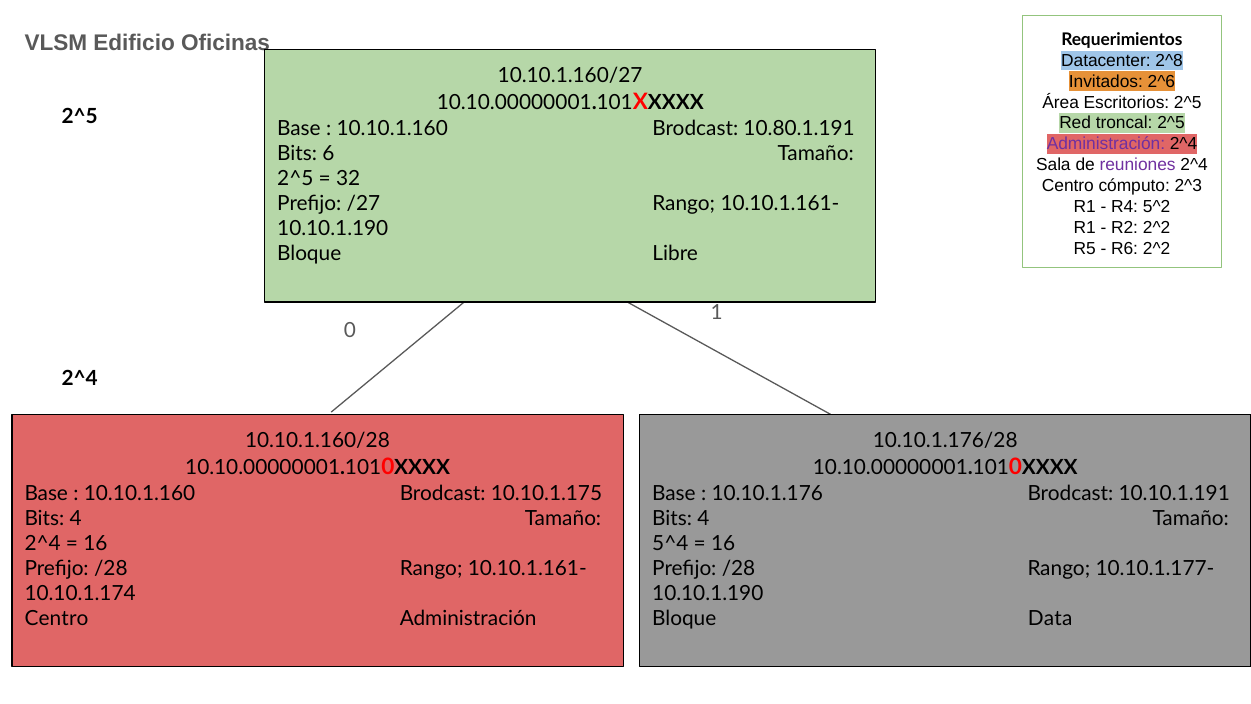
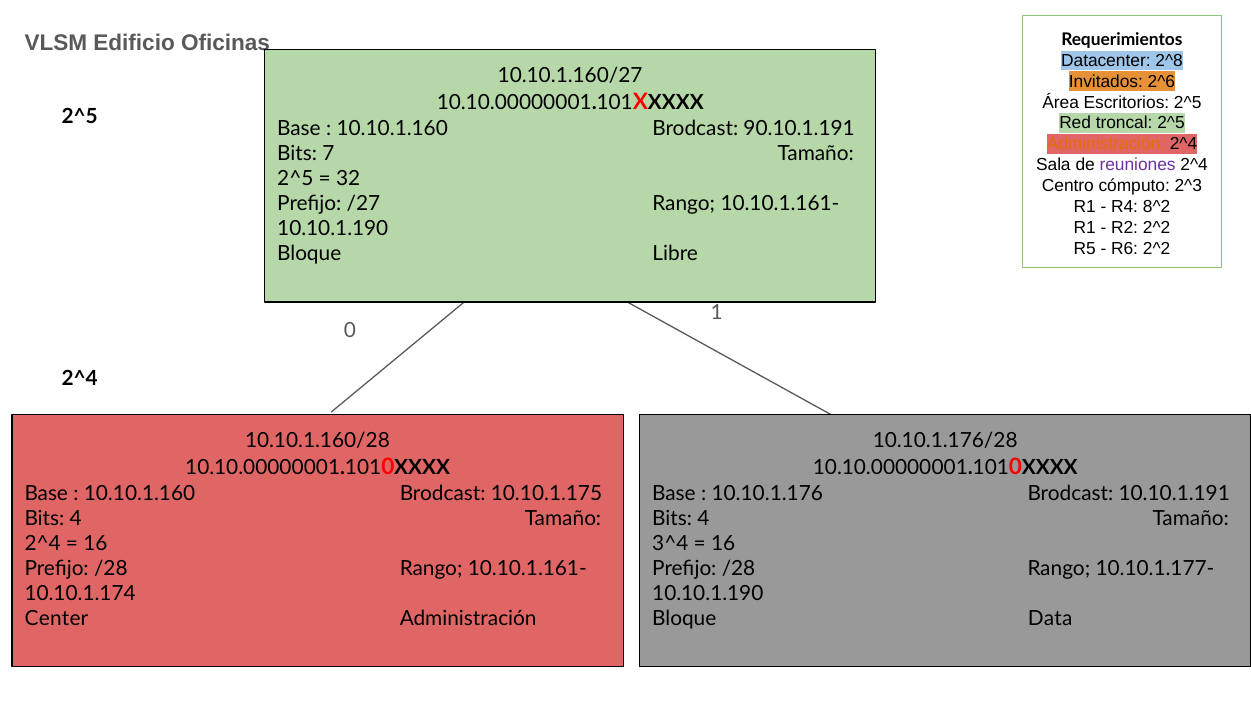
10.80.1.191: 10.80.1.191 -> 90.10.1.191
Administración at (1106, 144) colour: purple -> orange
6: 6 -> 7
5^2: 5^2 -> 8^2
5^4: 5^4 -> 3^4
Centro at (57, 618): Centro -> Center
